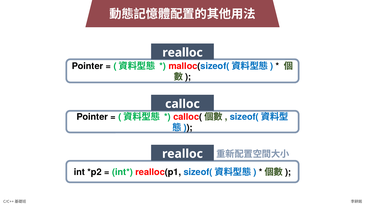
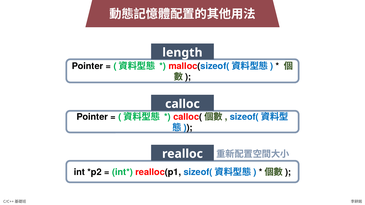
realloc at (183, 53): realloc -> length
